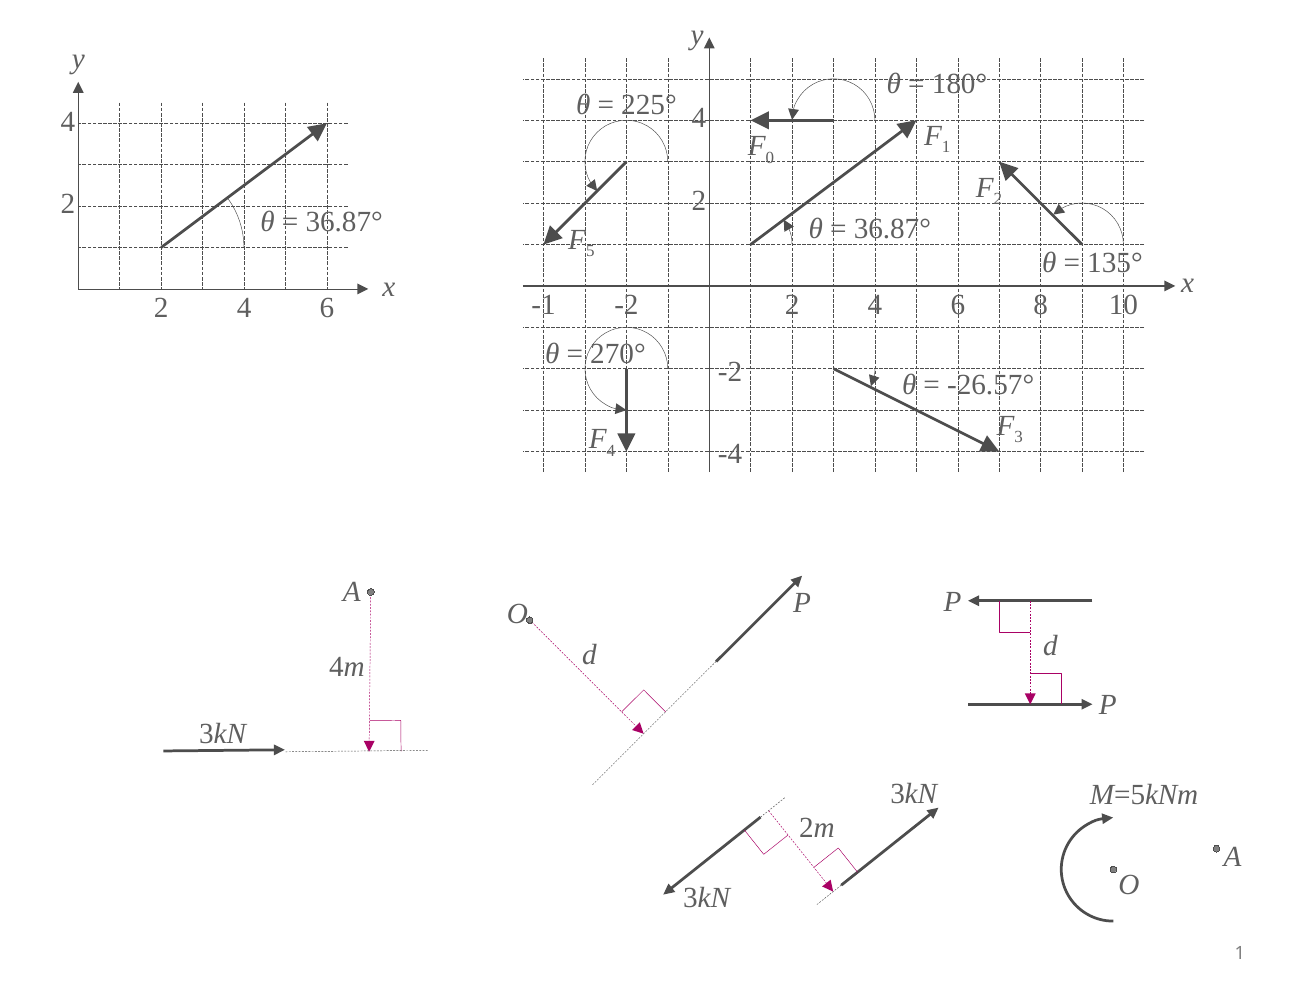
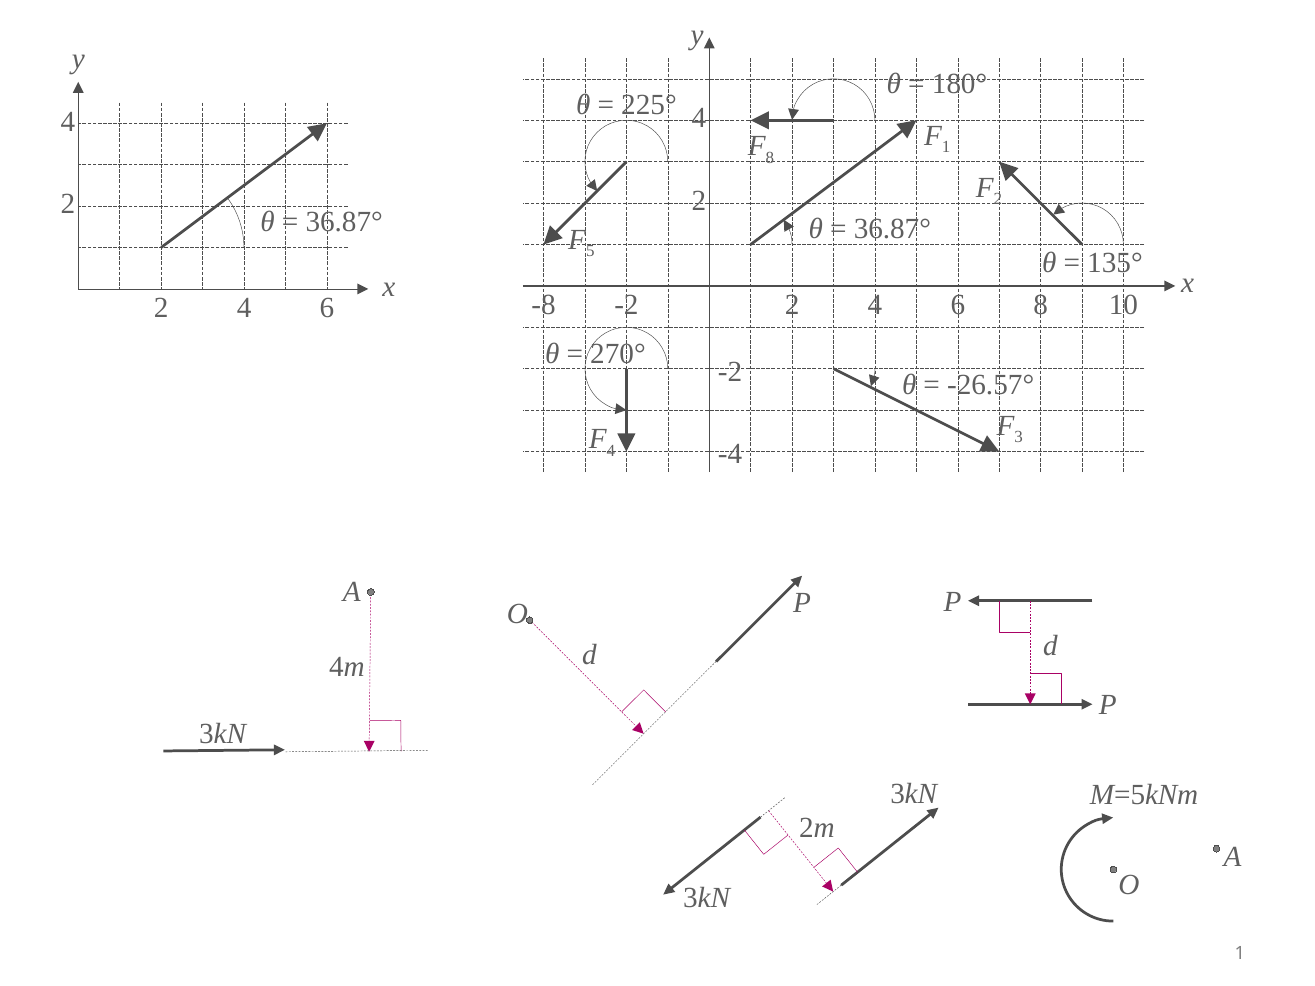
0 at (770, 158): 0 -> 8
-1: -1 -> -8
